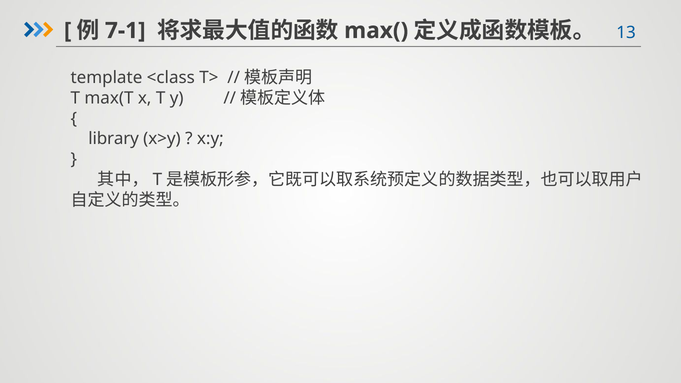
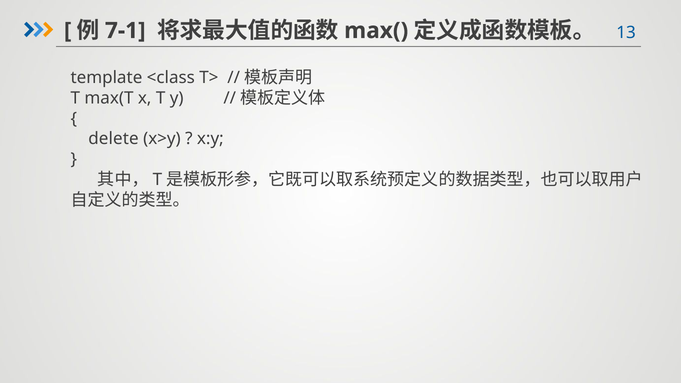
library: library -> delete
